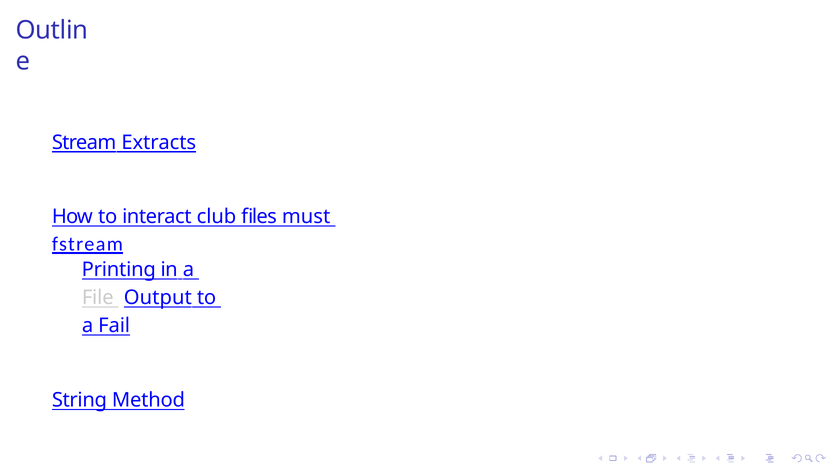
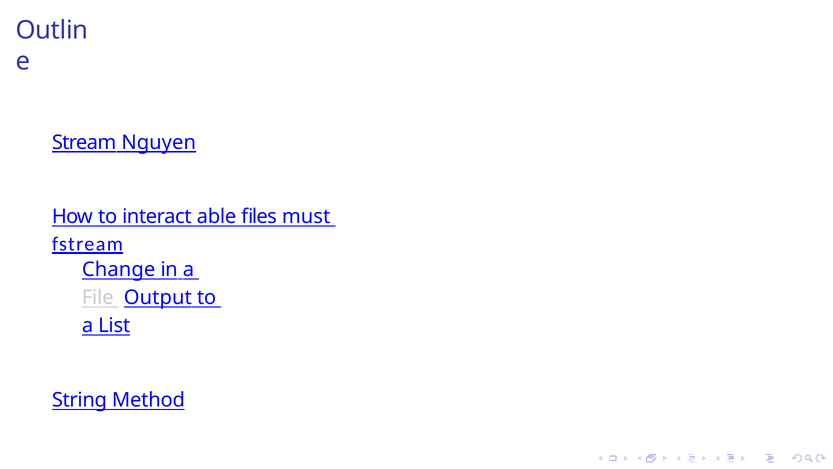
Extracts: Extracts -> Nguyen
club: club -> able
Printing: Printing -> Change
Fail: Fail -> List
